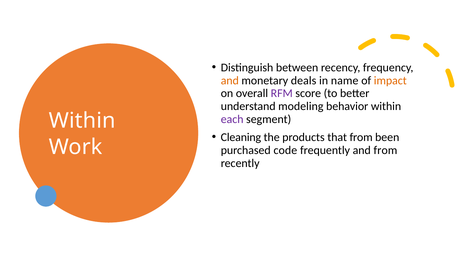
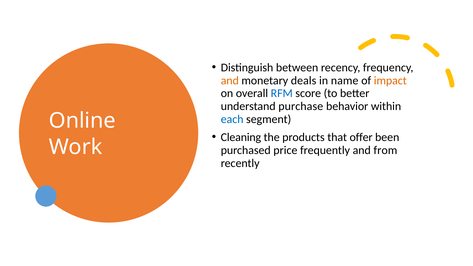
RFM colour: purple -> blue
modeling: modeling -> purchase
Within at (82, 121): Within -> Online
each colour: purple -> blue
that from: from -> offer
code: code -> price
